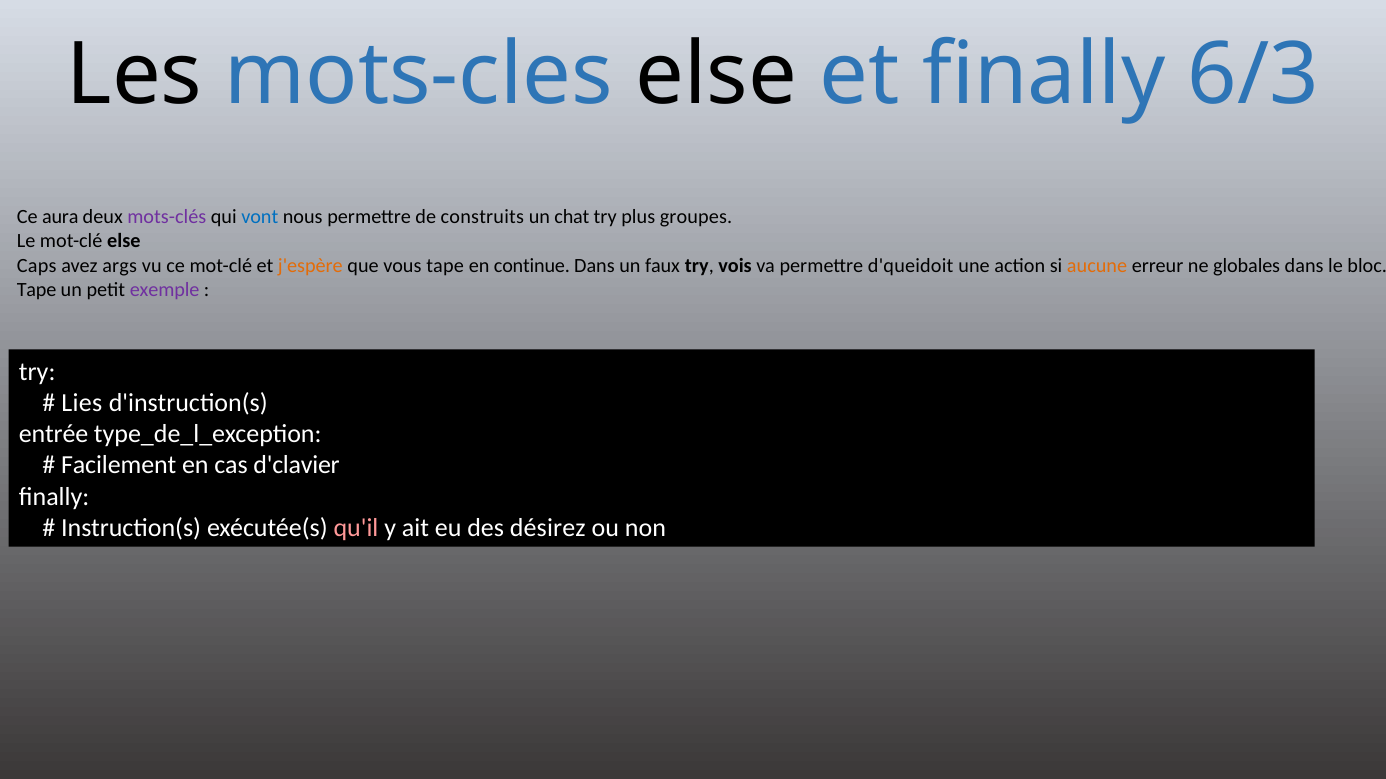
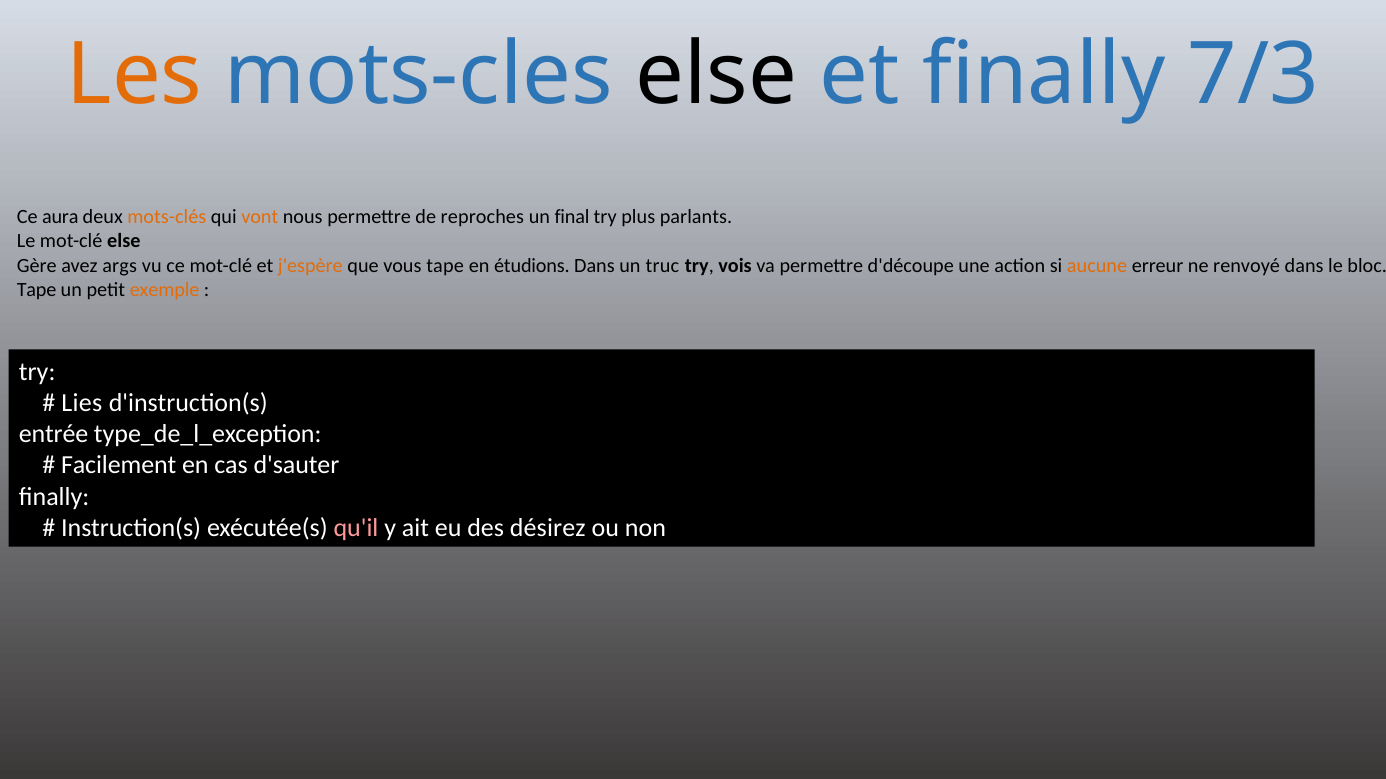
Les colour: black -> orange
6/3: 6/3 -> 7/3
mots-clés colour: purple -> orange
vont colour: blue -> orange
construits: construits -> reproches
chat: chat -> final
groupes: groupes -> parlants
Caps: Caps -> Gère
continue: continue -> étudions
faux: faux -> truc
d'queidoit: d'queidoit -> d'découpe
globales: globales -> renvoyé
exemple colour: purple -> orange
d'clavier: d'clavier -> d'sauter
